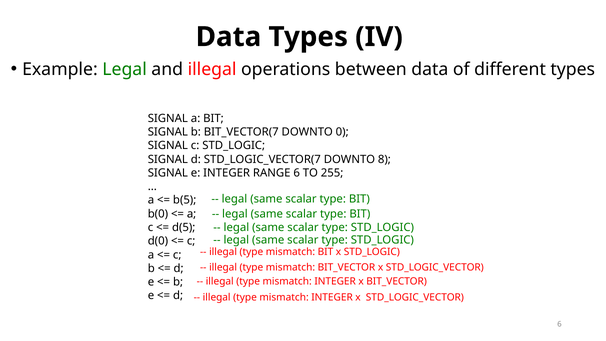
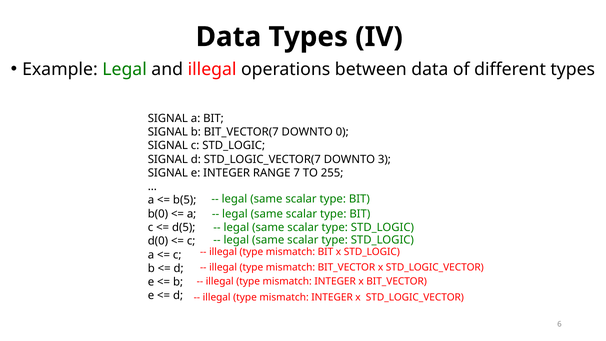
8: 8 -> 3
RANGE 6: 6 -> 7
